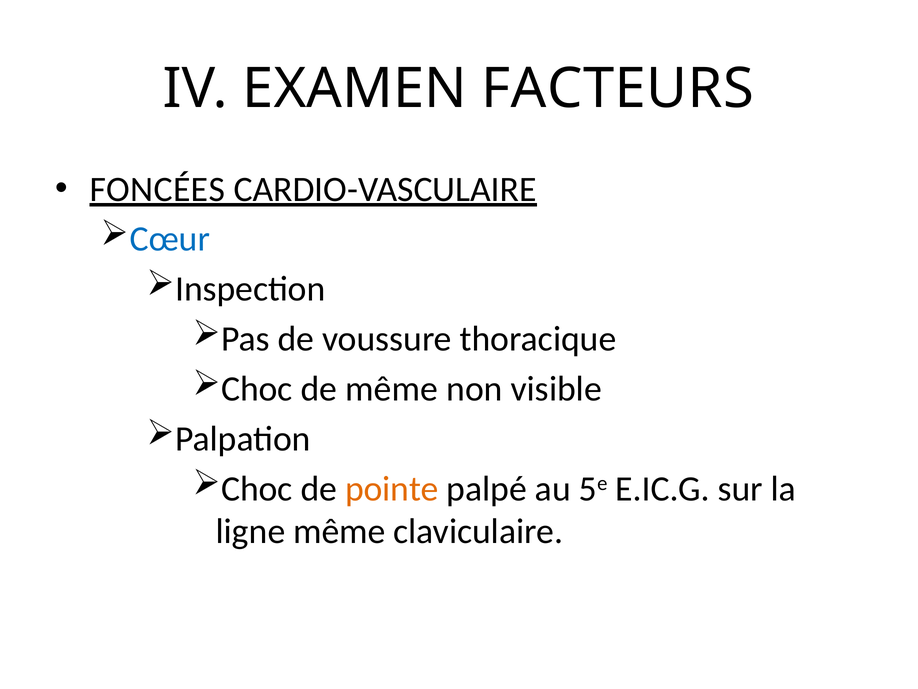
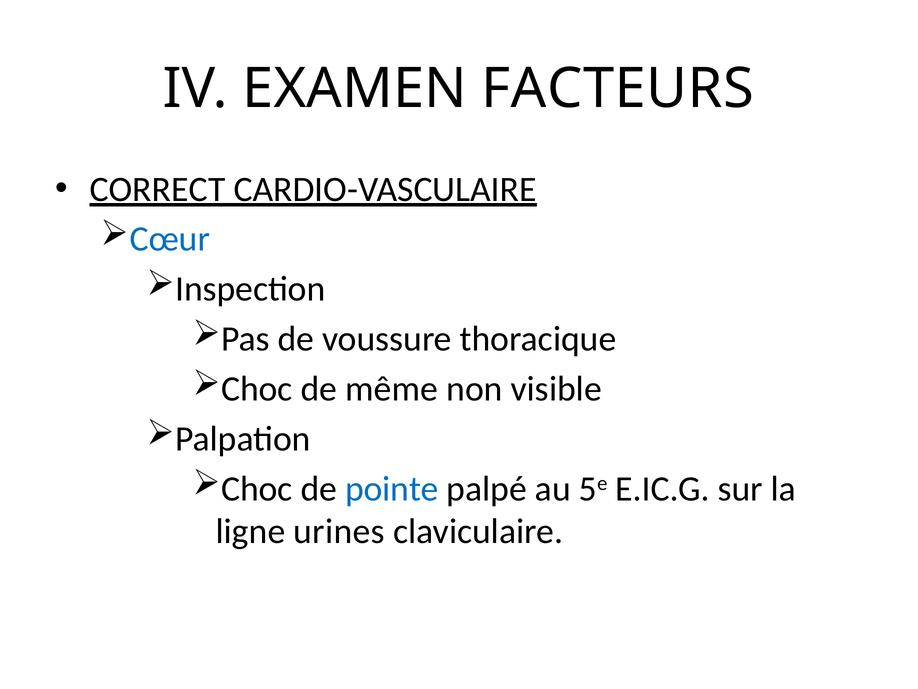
FONCÉES: FONCÉES -> CORRECT
pointe colour: orange -> blue
ligne même: même -> urines
